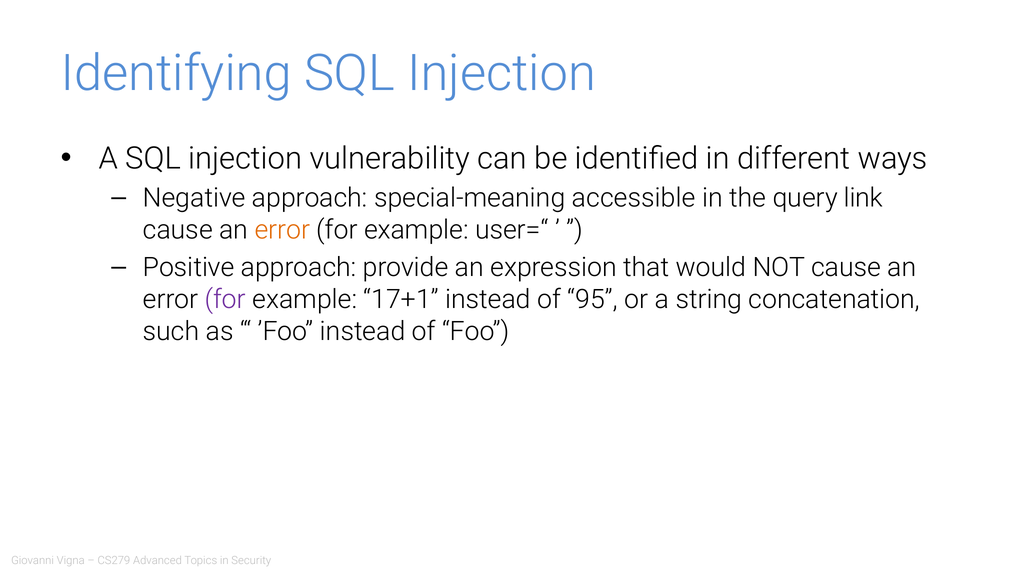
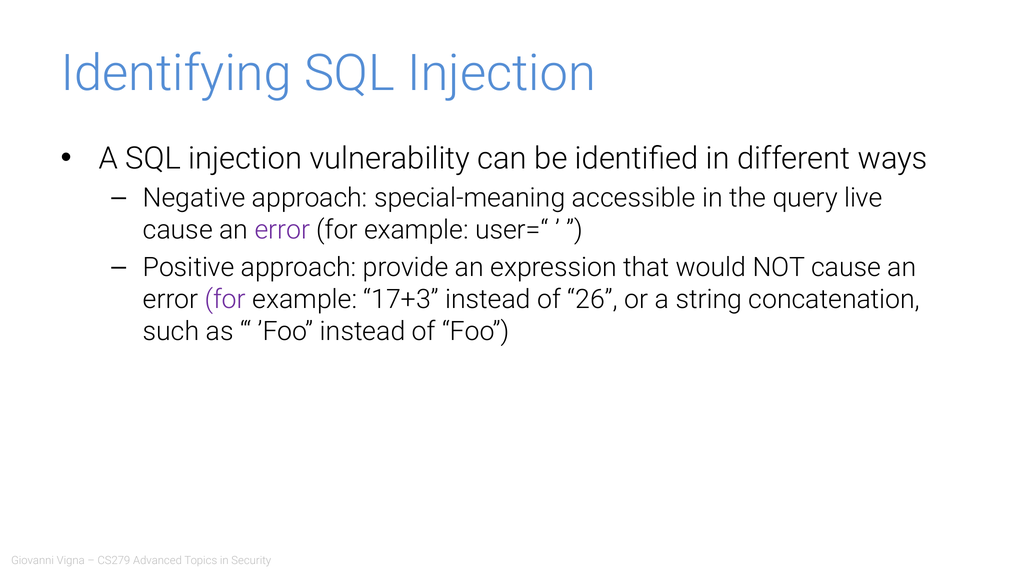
link: link -> live
error at (282, 230) colour: orange -> purple
17+1: 17+1 -> 17+3
95: 95 -> 26
